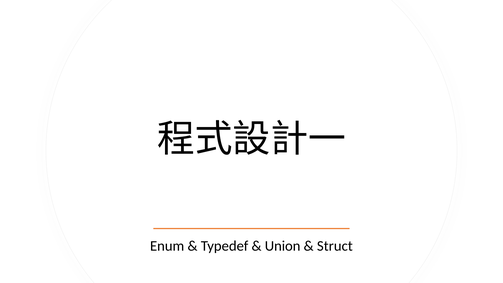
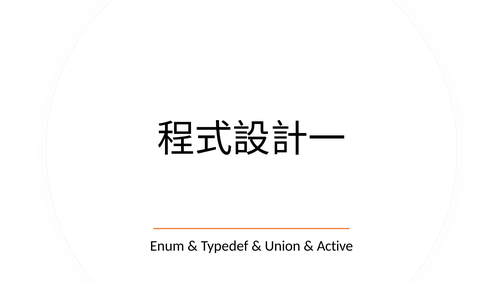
Struct: Struct -> Active
